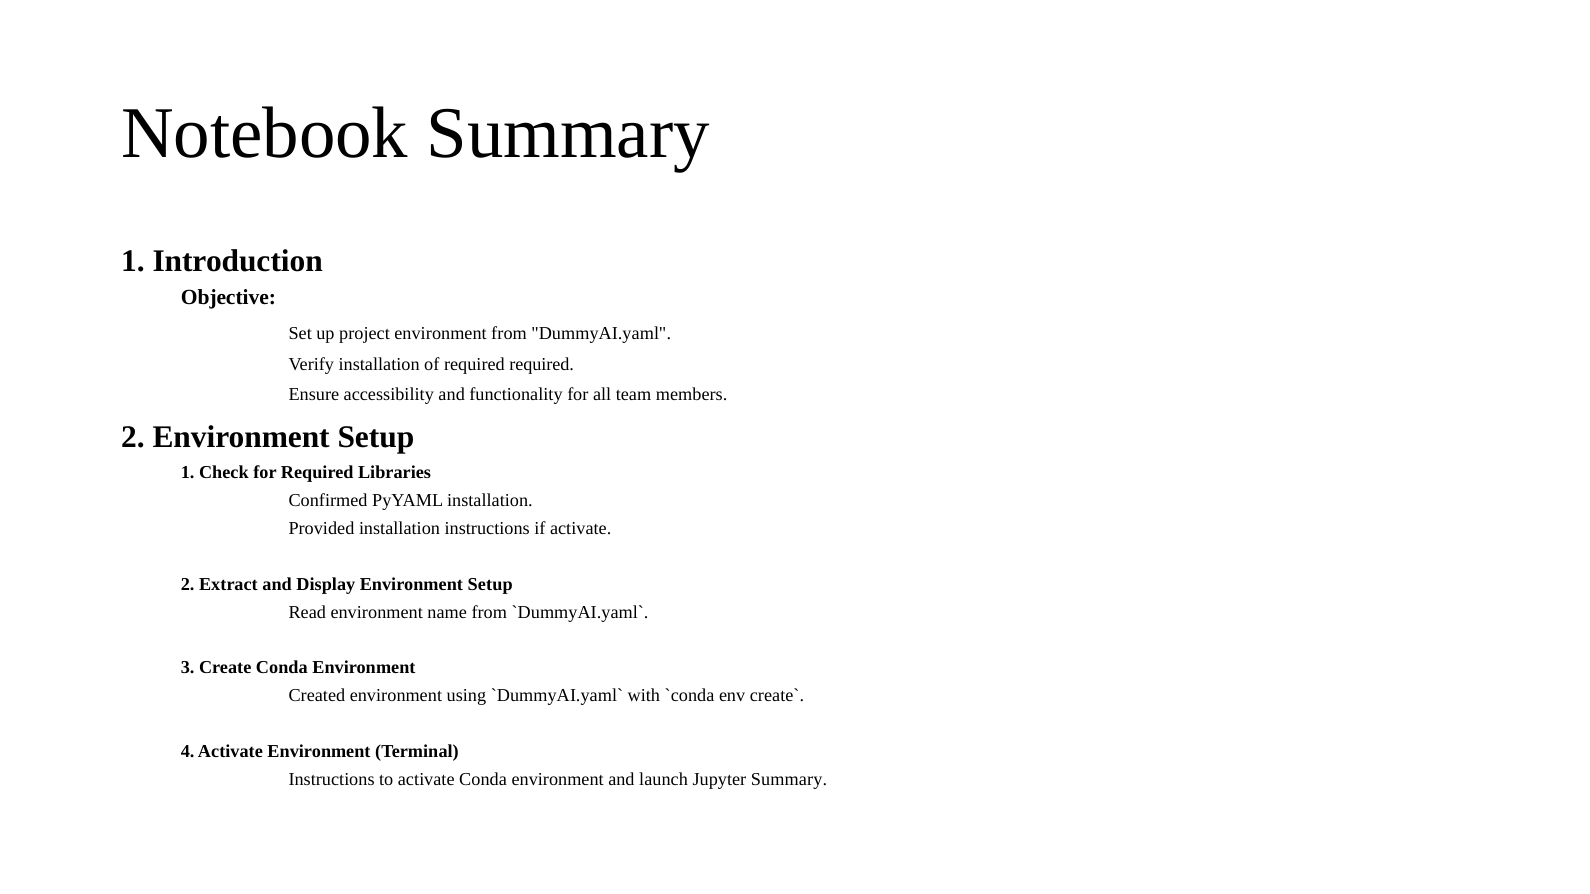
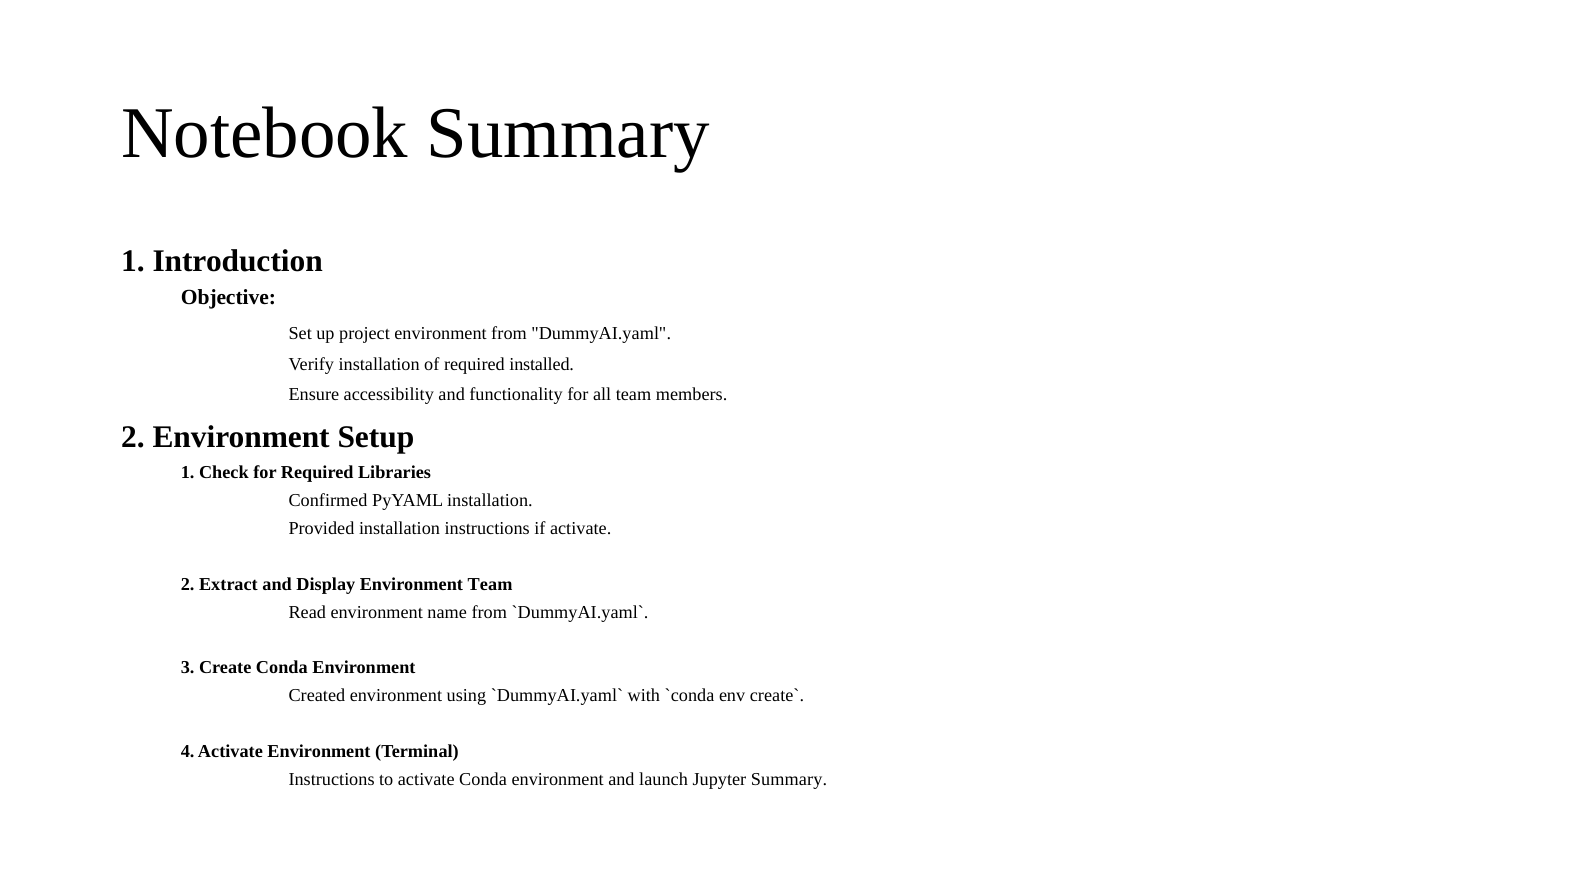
required required: required -> installed
Display Environment Setup: Setup -> Team
